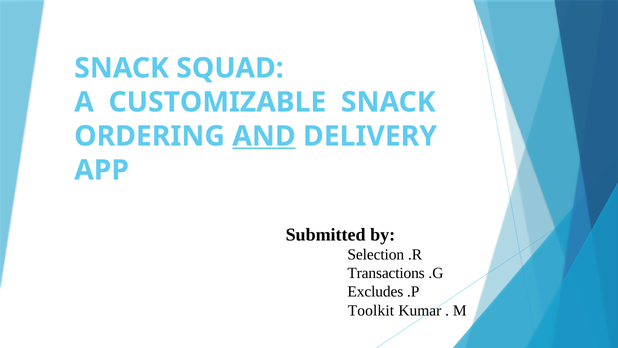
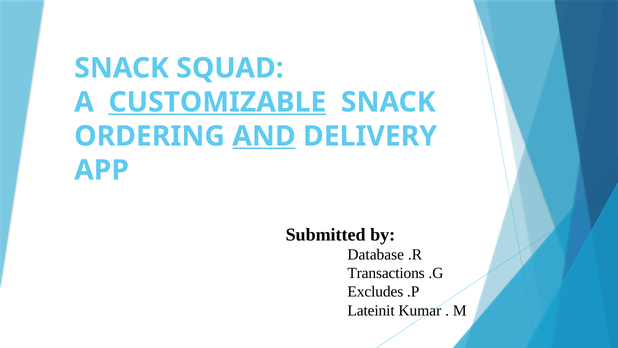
CUSTOMIZABLE underline: none -> present
Selection: Selection -> Database
Toolkit: Toolkit -> Lateinit
